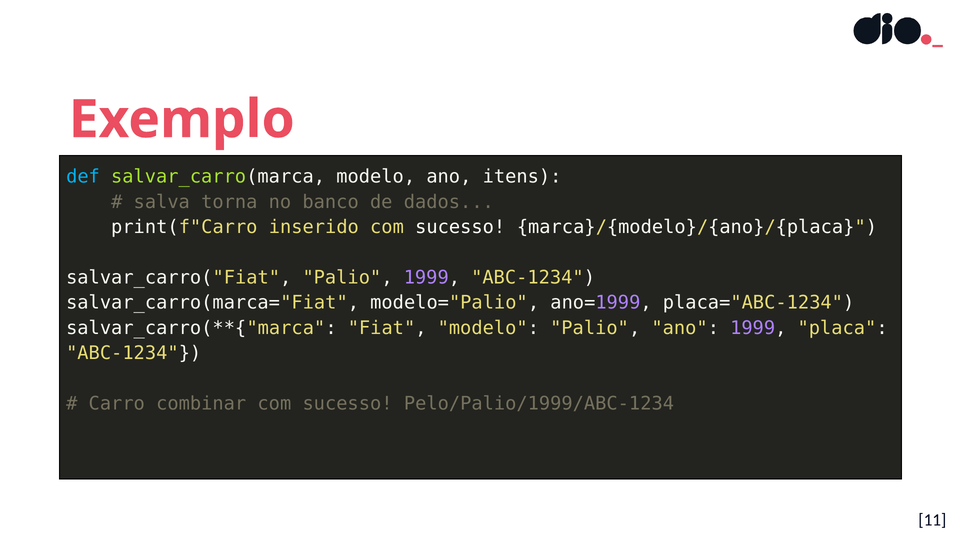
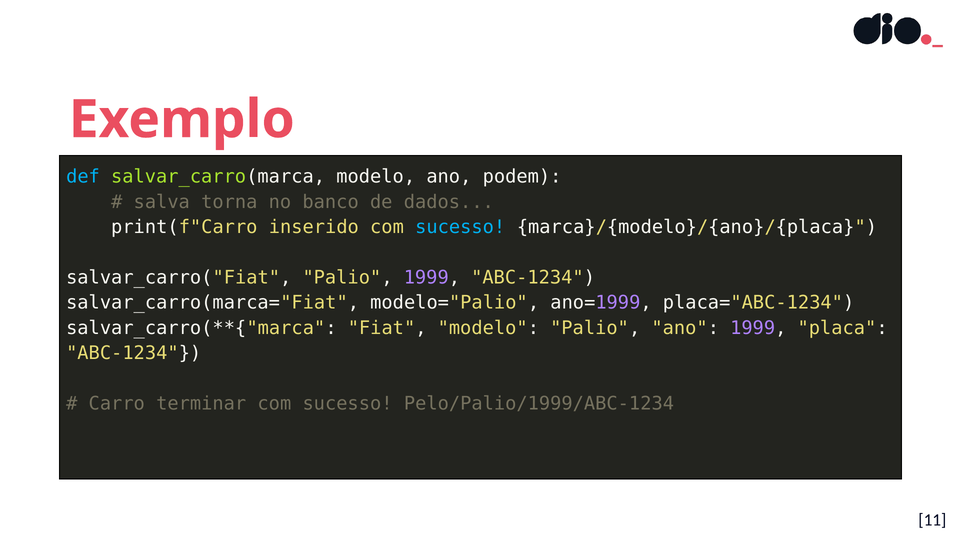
itens: itens -> podem
sucesso at (460, 227) colour: white -> light blue
combinar: combinar -> terminar
